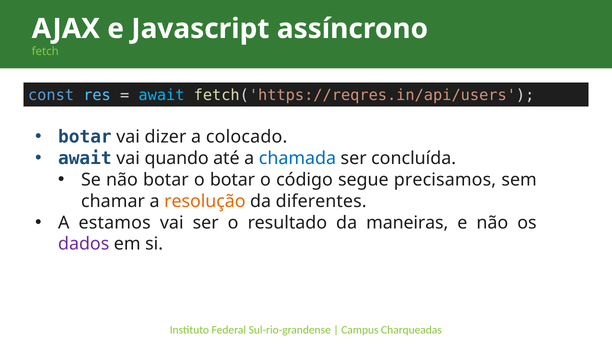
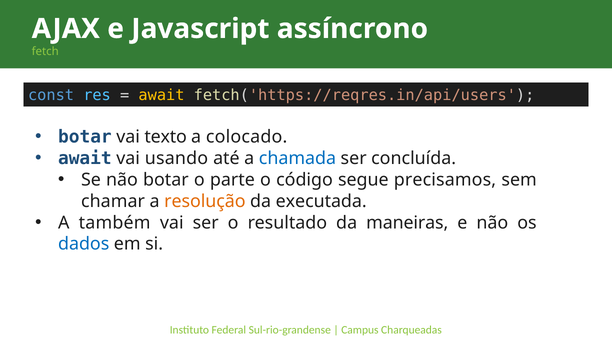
await at (161, 95) colour: light blue -> yellow
dizer: dizer -> texto
quando: quando -> usando
o botar: botar -> parte
diferentes: diferentes -> executada
estamos: estamos -> também
dados colour: purple -> blue
